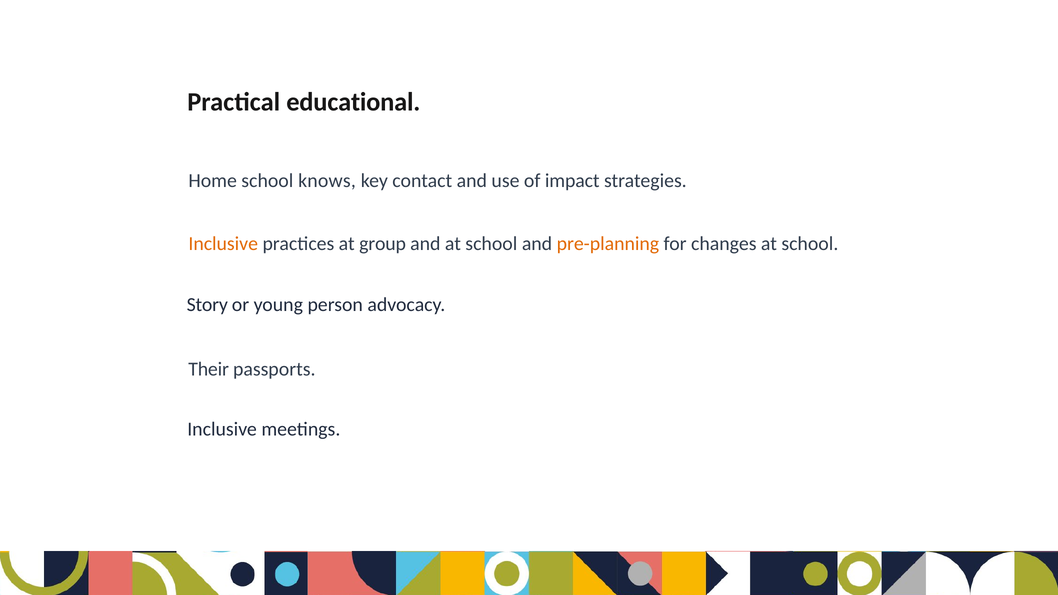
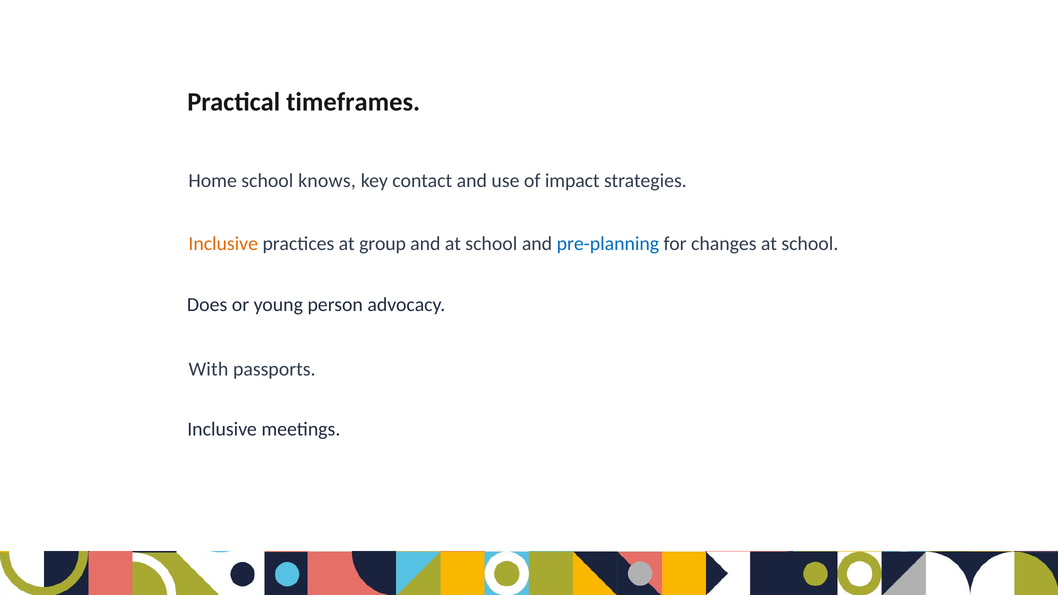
educational: educational -> timeframes
pre-planning colour: orange -> blue
Story: Story -> Does
Their: Their -> With
